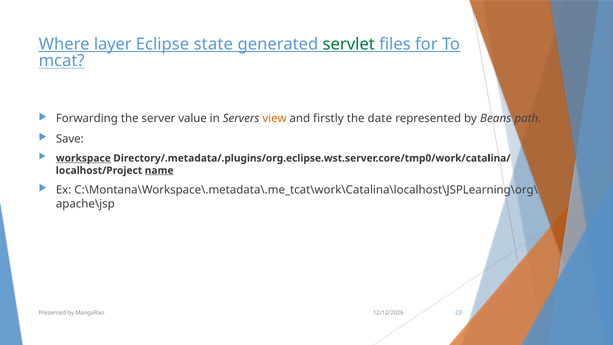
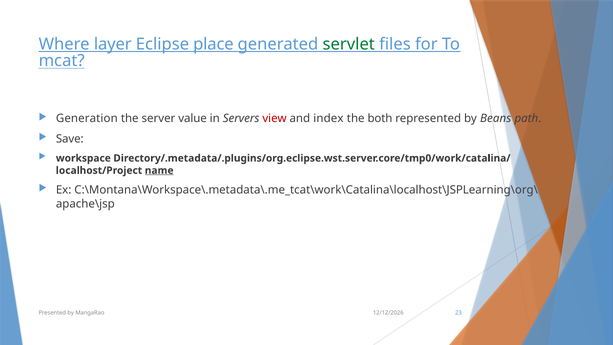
state: state -> place
Forwarding: Forwarding -> Generation
view colour: orange -> red
firstly: firstly -> index
date: date -> both
workspace underline: present -> none
